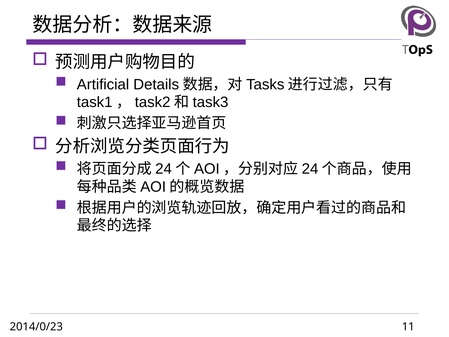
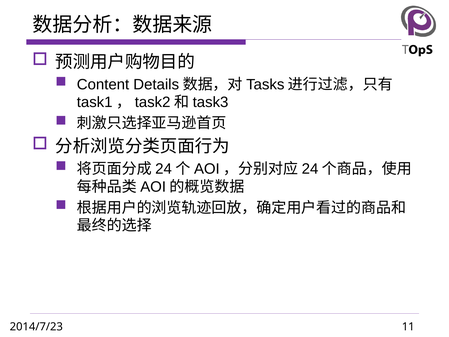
Artificial: Artificial -> Content
2014/0/23: 2014/0/23 -> 2014/7/23
